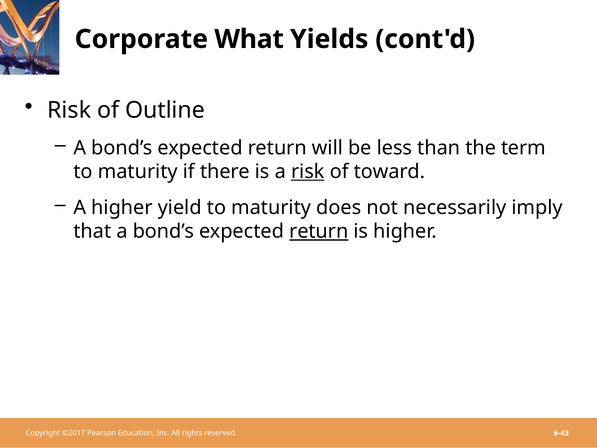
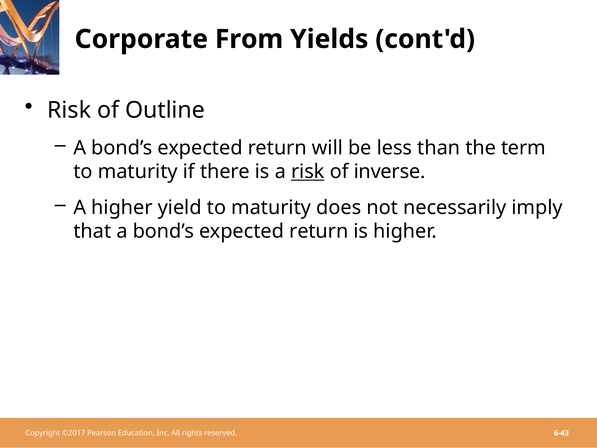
What: What -> From
toward: toward -> inverse
return at (319, 231) underline: present -> none
